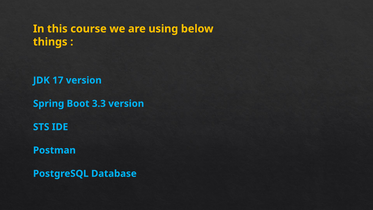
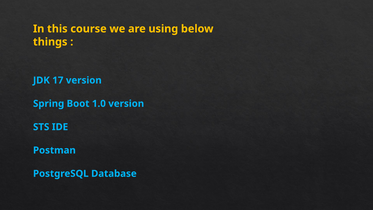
3.3: 3.3 -> 1.0
